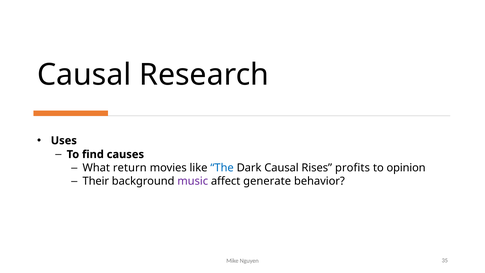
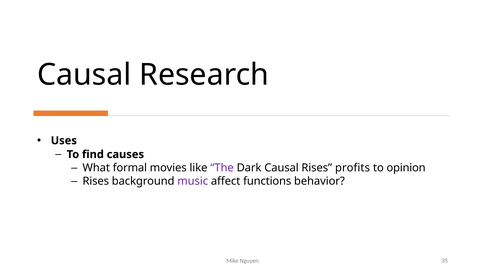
return: return -> formal
The colour: blue -> purple
Their at (96, 181): Their -> Rises
generate: generate -> functions
